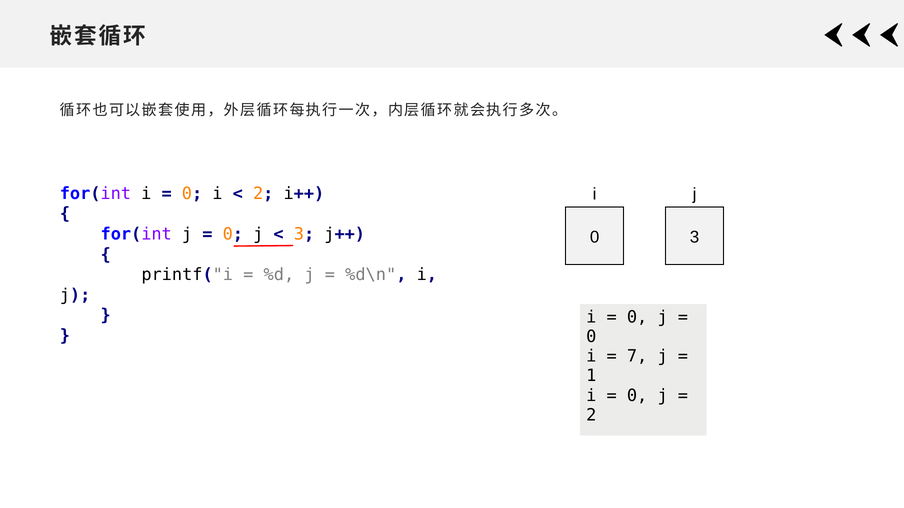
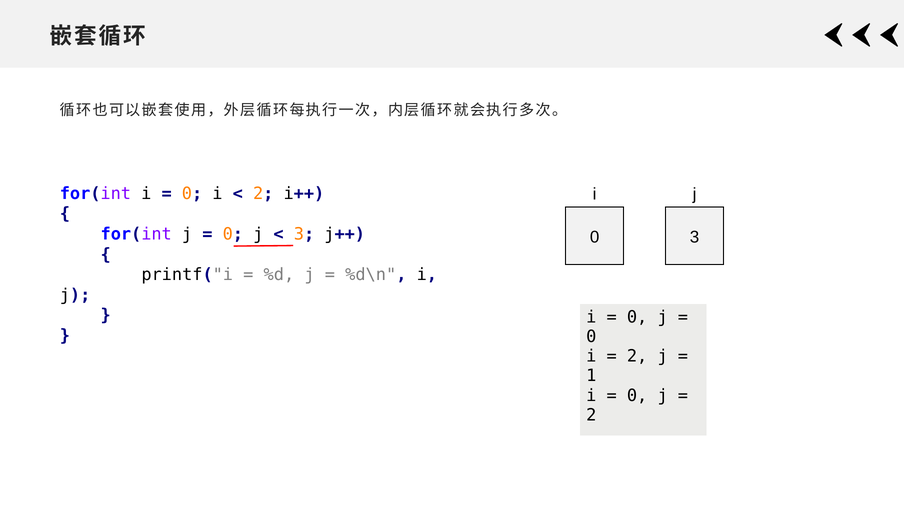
7 at (637, 357): 7 -> 2
